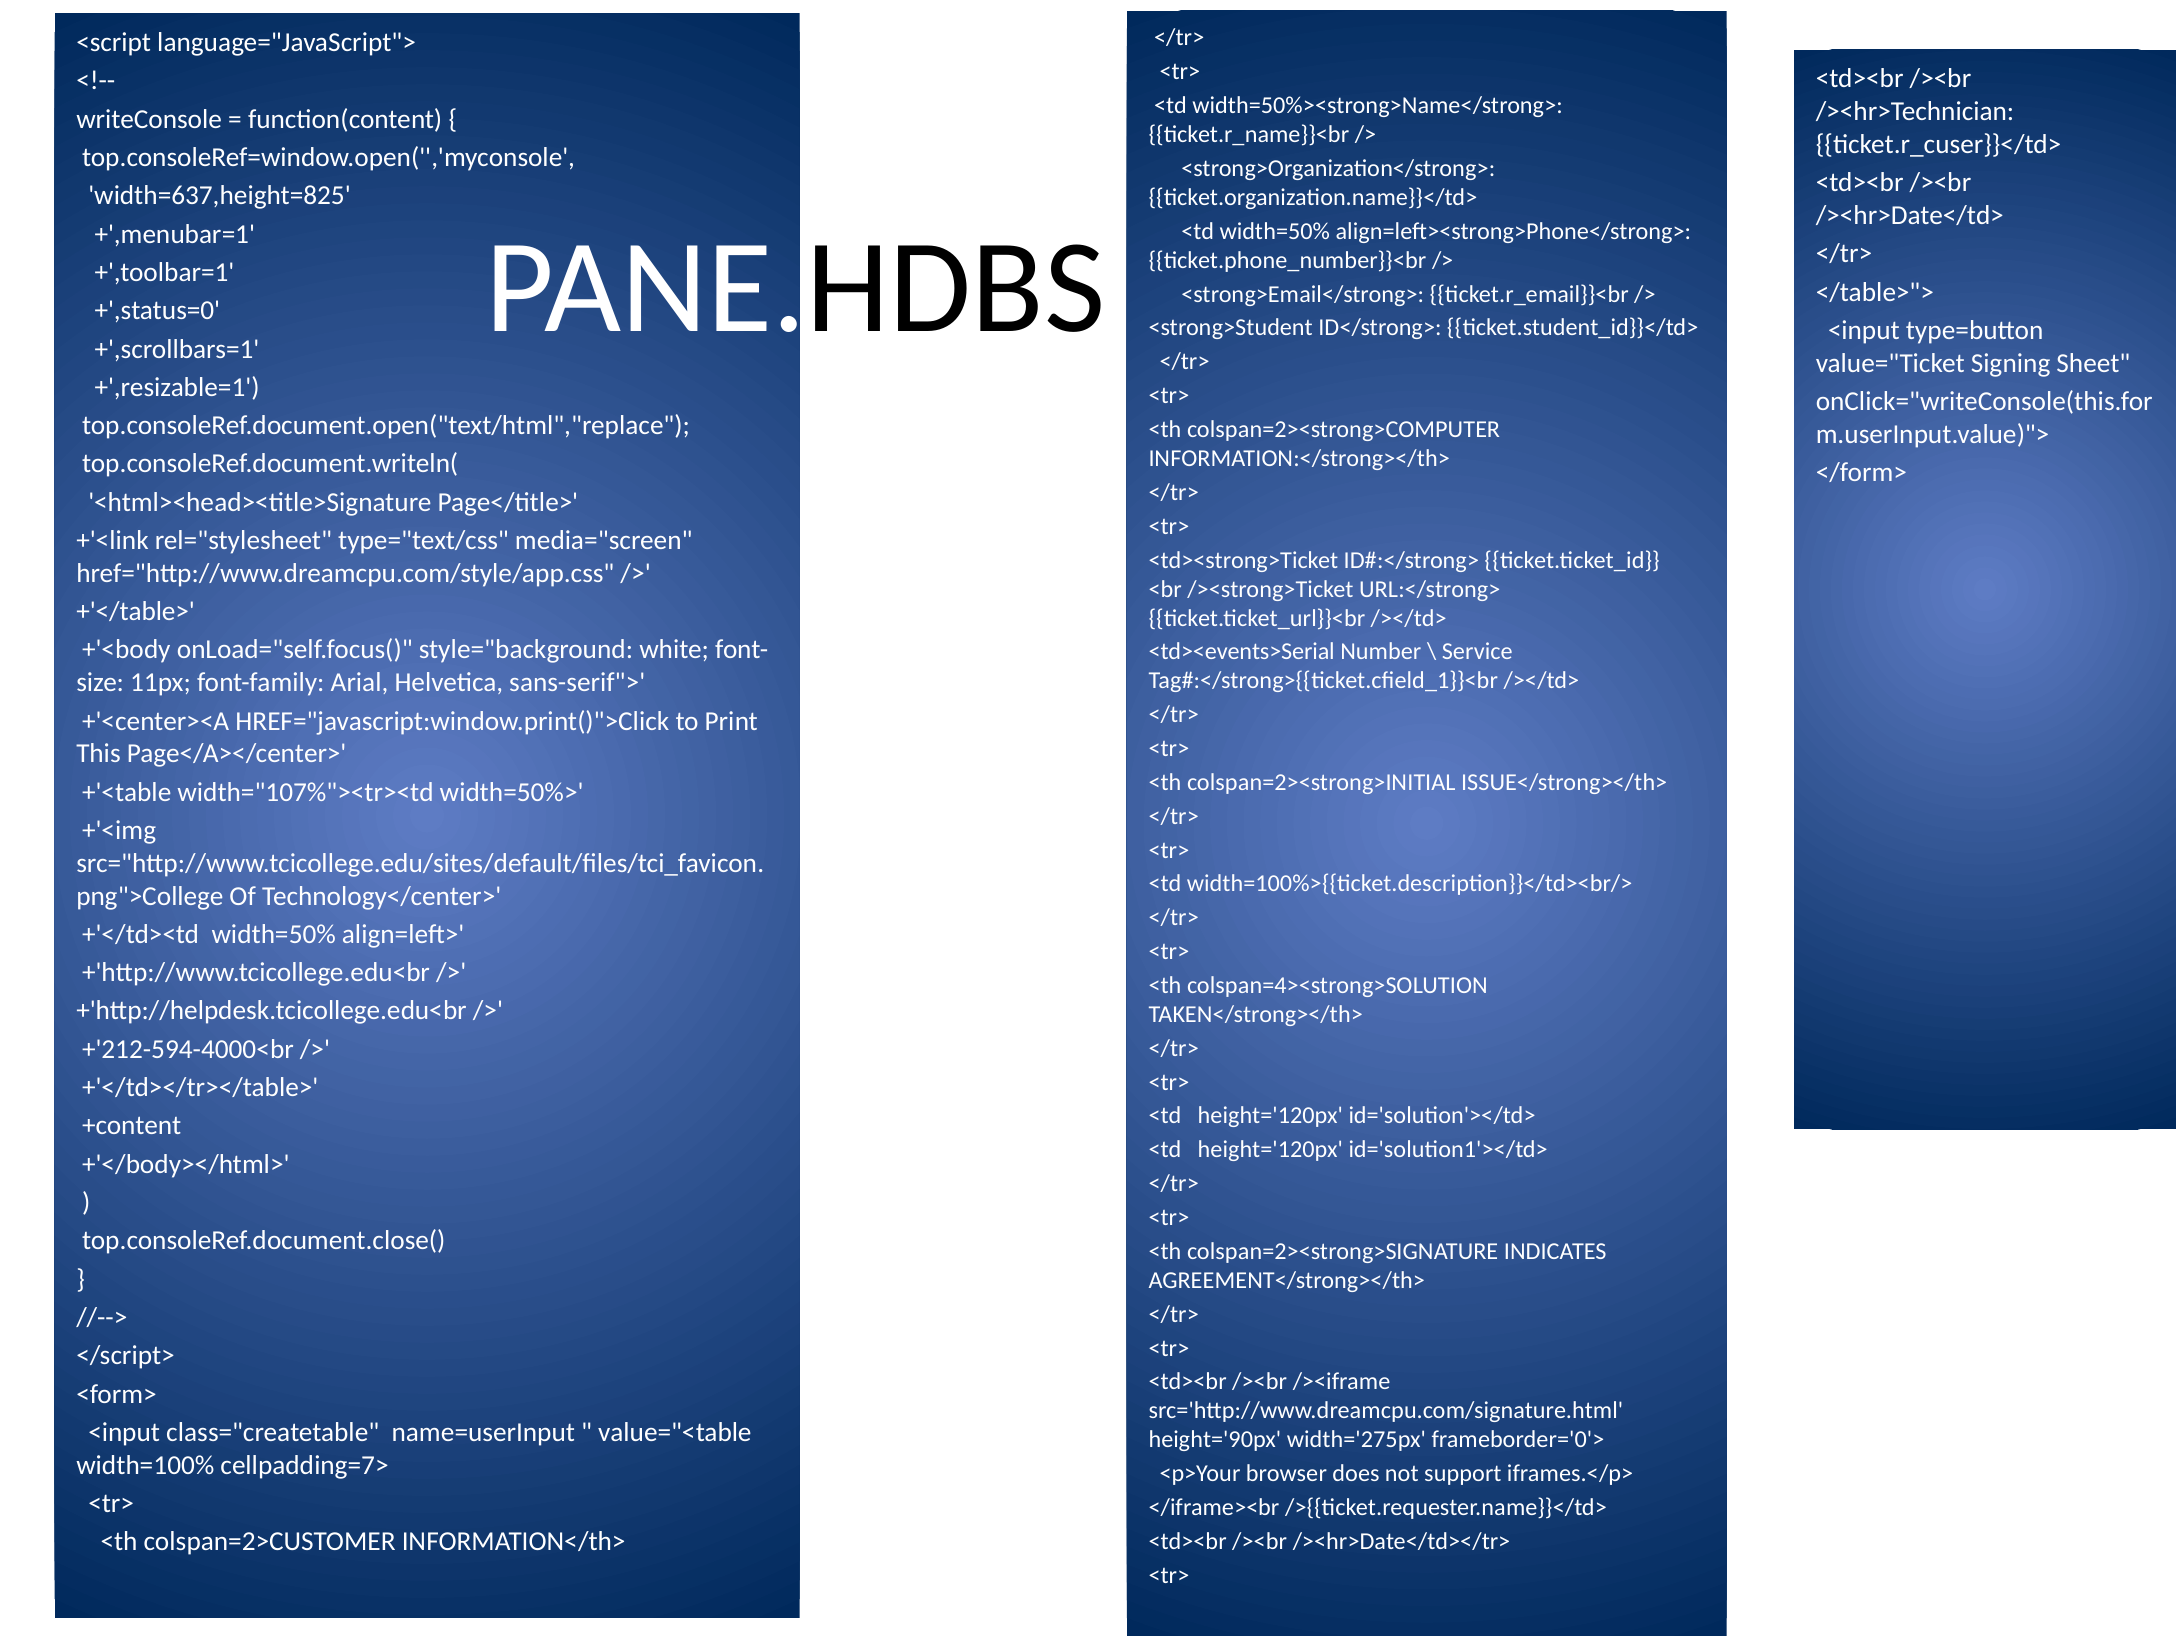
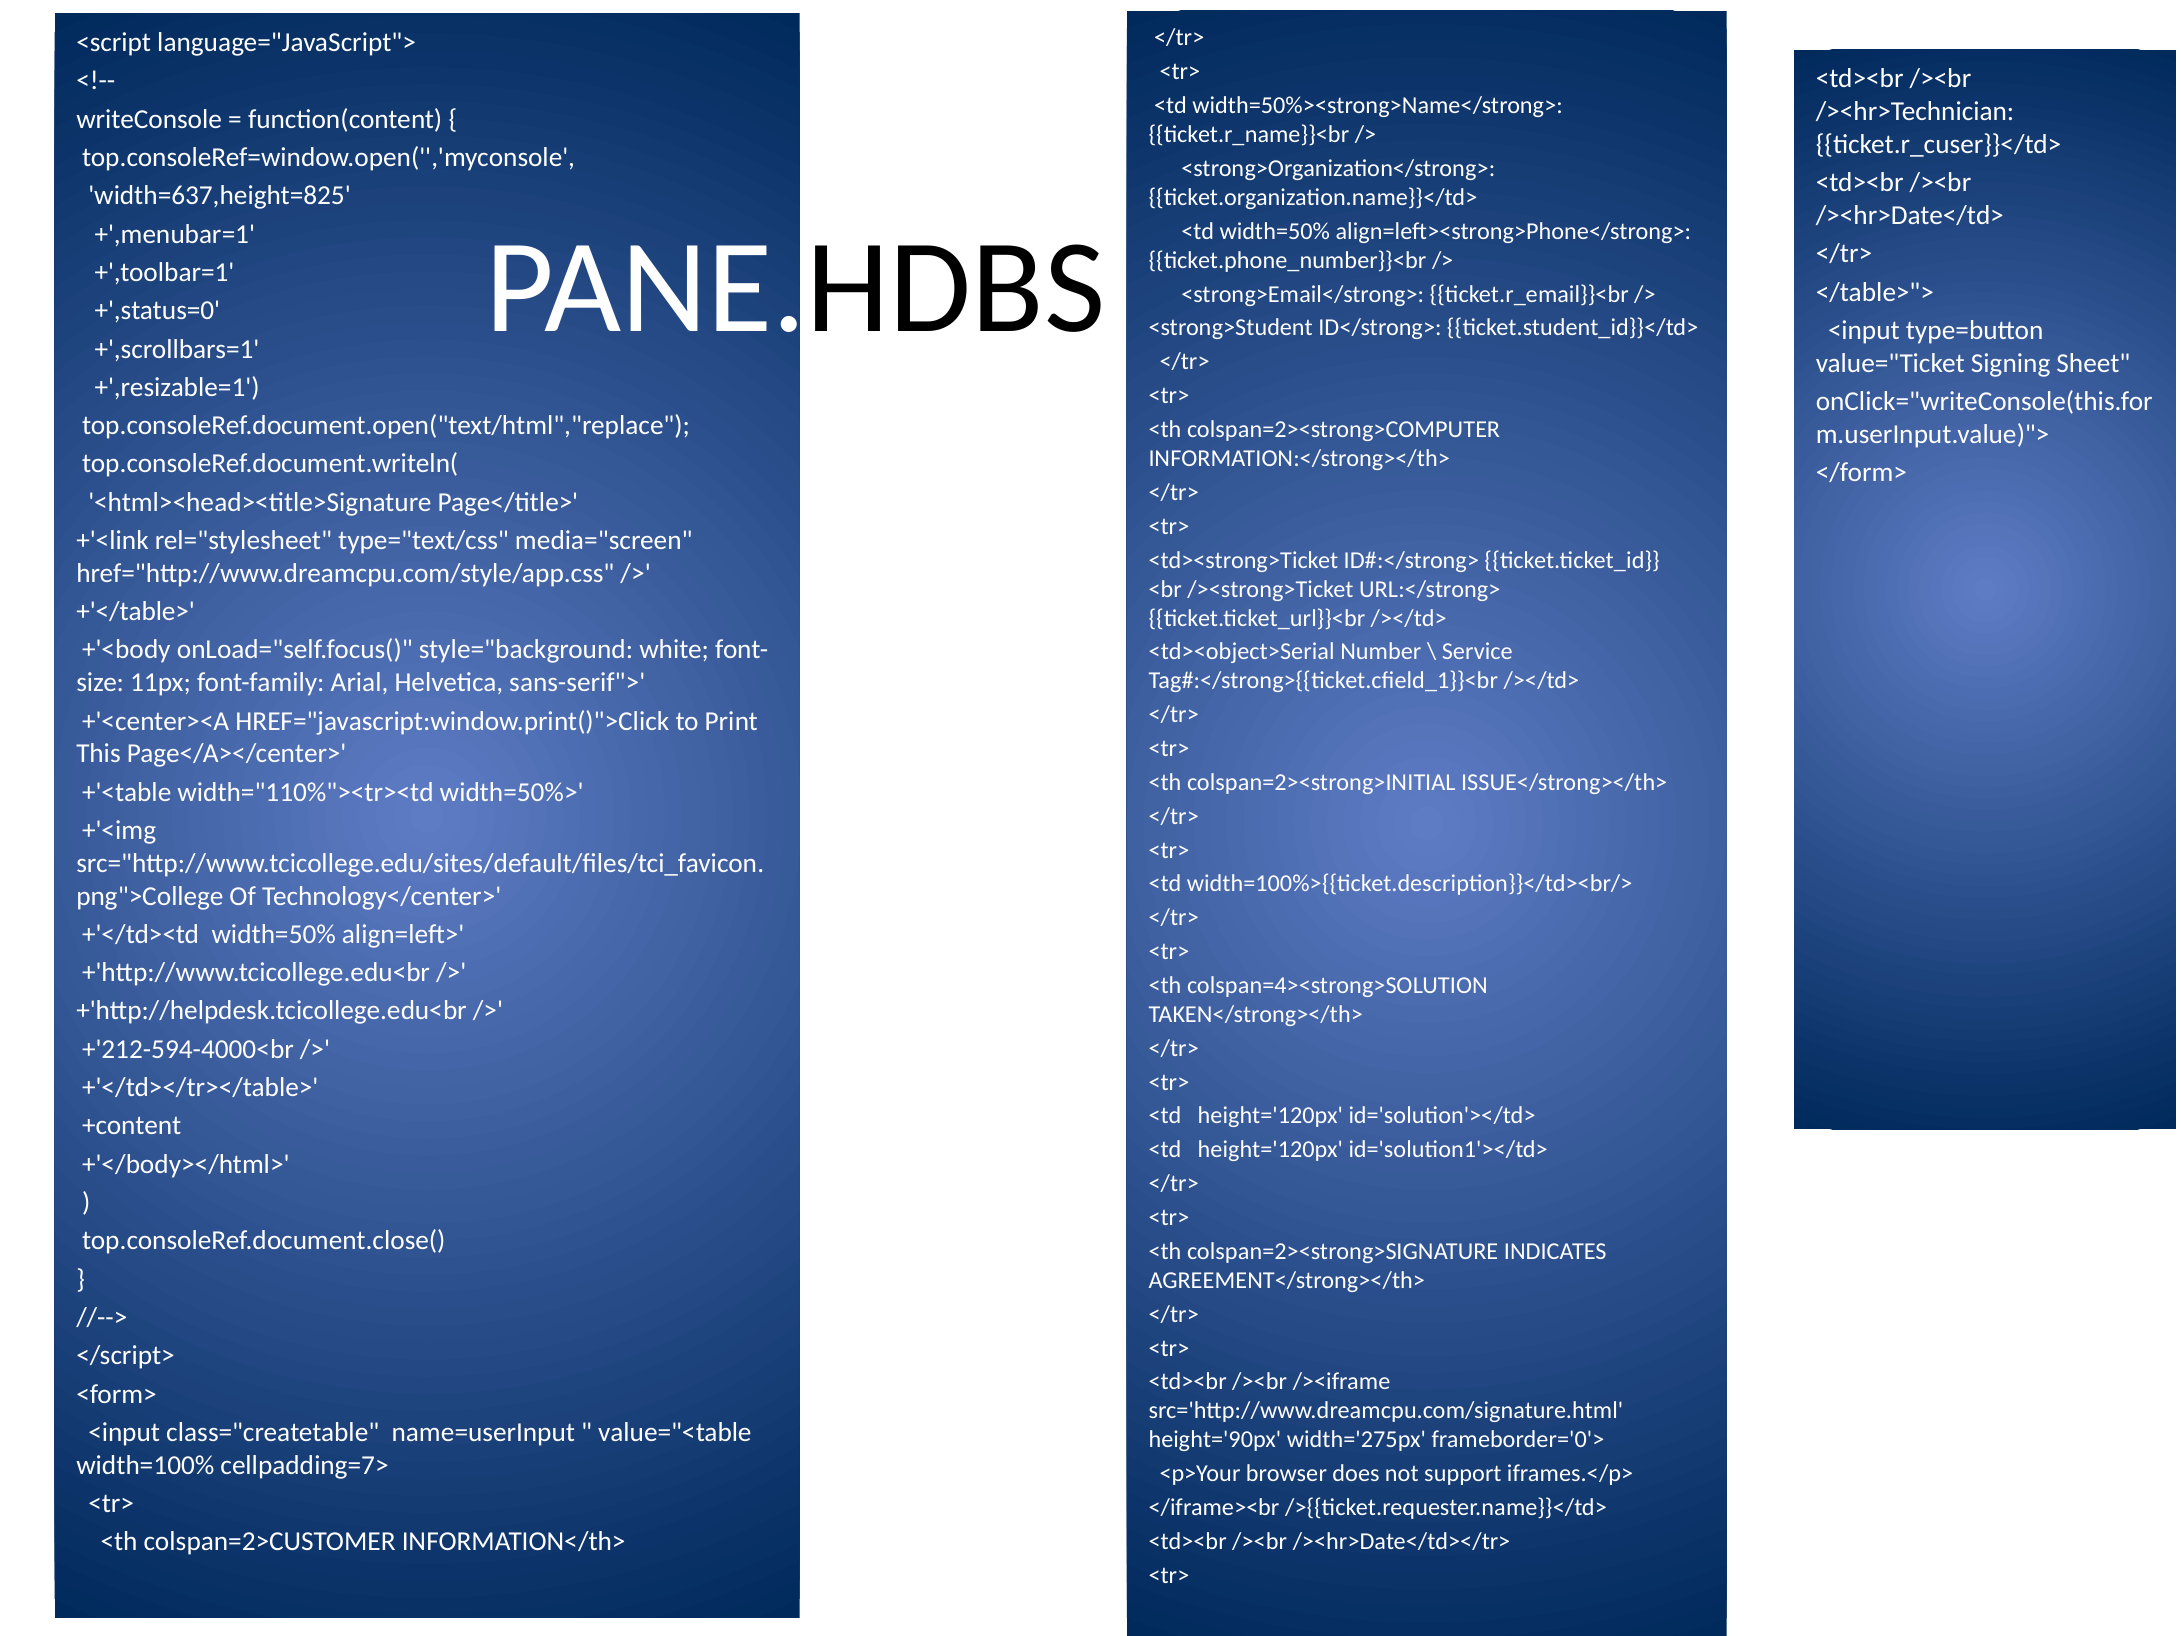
<td><events>Serial: <td><events>Serial -> <td><object>Serial
width="107%"><tr><td: width="107%"><tr><td -> width="110%"><tr><td
